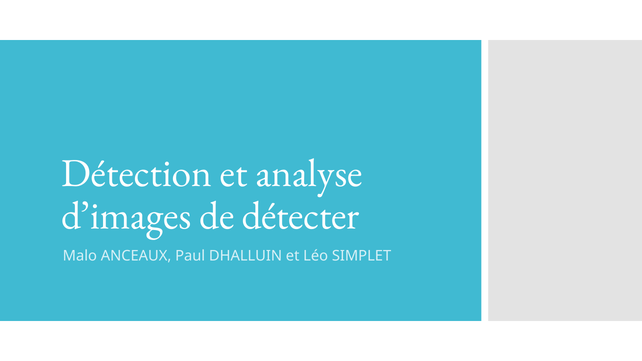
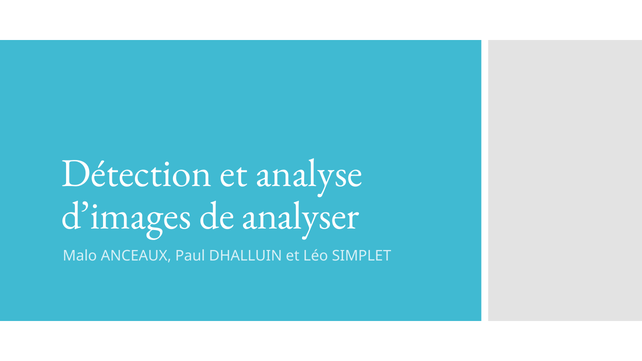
détecter: détecter -> analyser
